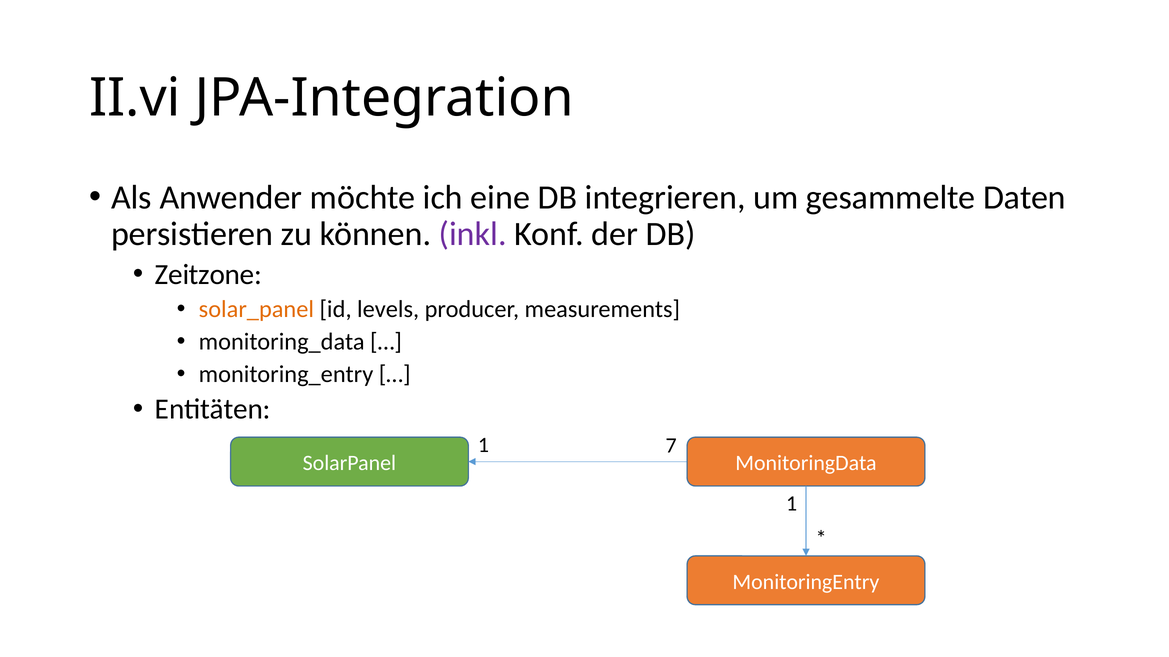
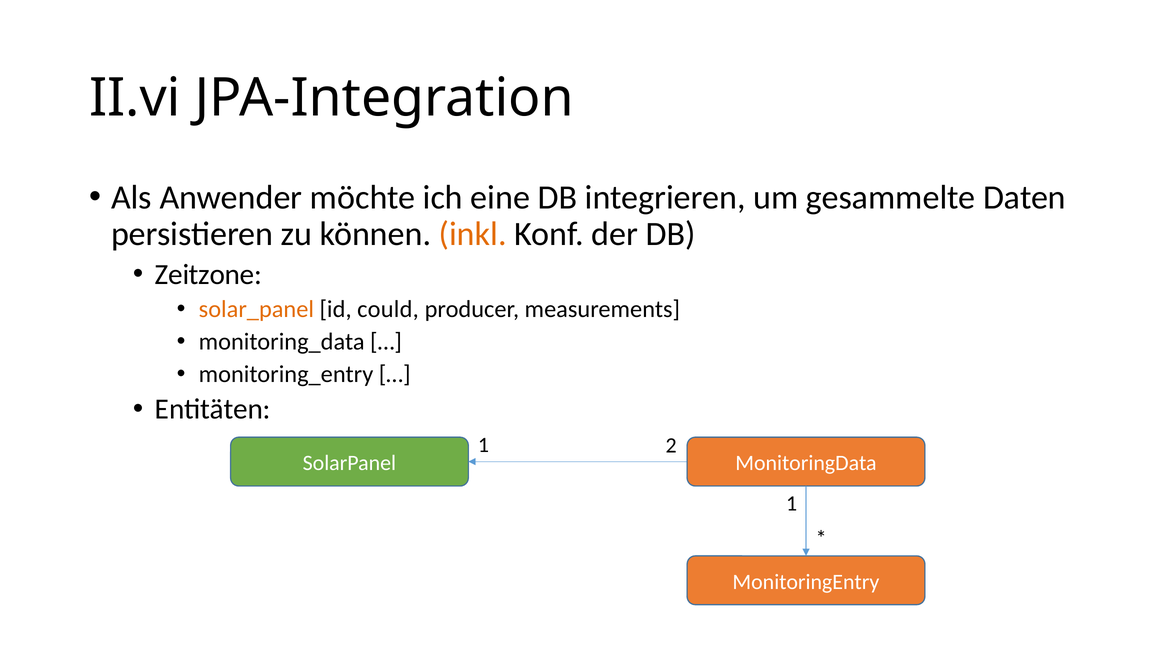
inkl colour: purple -> orange
levels: levels -> could
7: 7 -> 2
